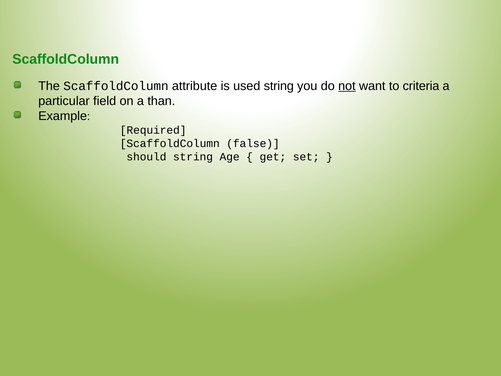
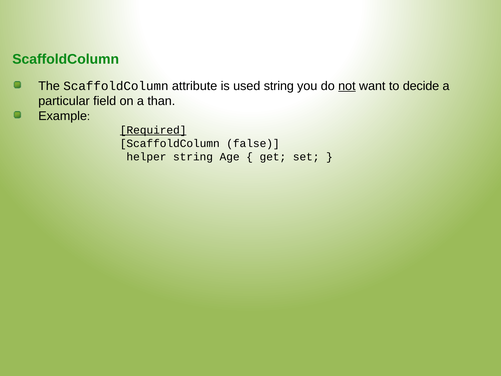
criteria: criteria -> decide
Required underline: none -> present
should: should -> helper
